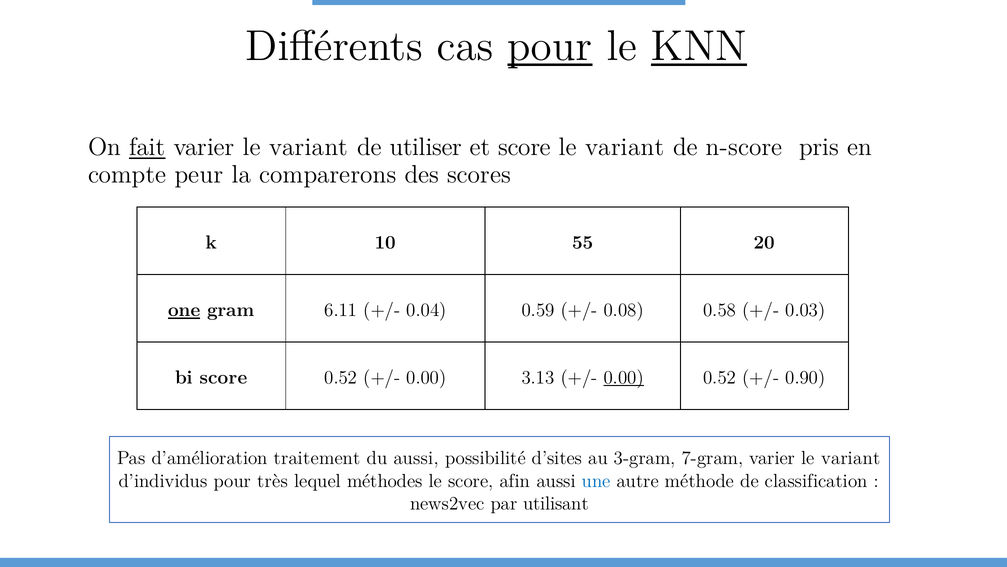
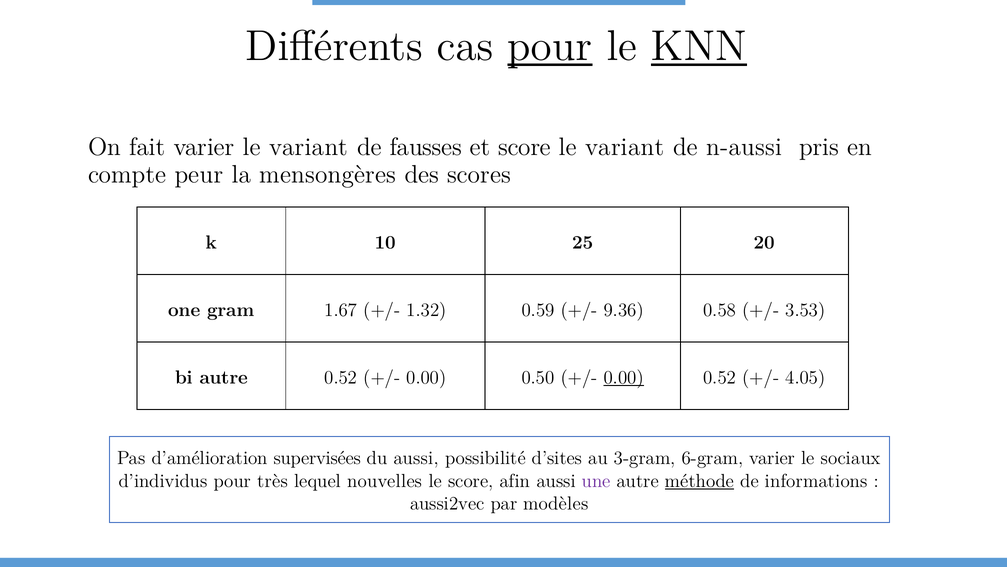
fait underline: present -> none
utiliser: utiliser -> fausses
n-score: n-score -> n-aussi
comparerons: comparerons -> mensongères
55: 55 -> 25
one underline: present -> none
6.11: 6.11 -> 1.67
0.04: 0.04 -> 1.32
0.08: 0.08 -> 9.36
0.03: 0.03 -> 3.53
bi score: score -> autre
3.13: 3.13 -> 0.50
0.90: 0.90 -> 4.05
traitement: traitement -> supervisées
7-gram: 7-gram -> 6-gram
variant at (851, 458): variant -> sociaux
méthodes: méthodes -> nouvelles
une colour: blue -> purple
méthode underline: none -> present
classification: classification -> informations
news2vec: news2vec -> aussi2vec
utilisant: utilisant -> modèles
